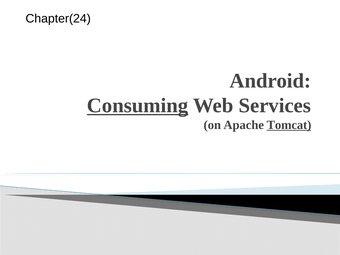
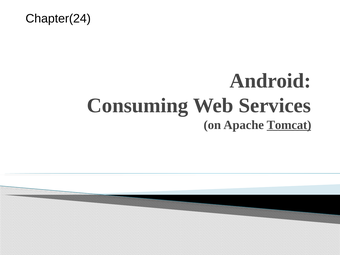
Consuming underline: present -> none
